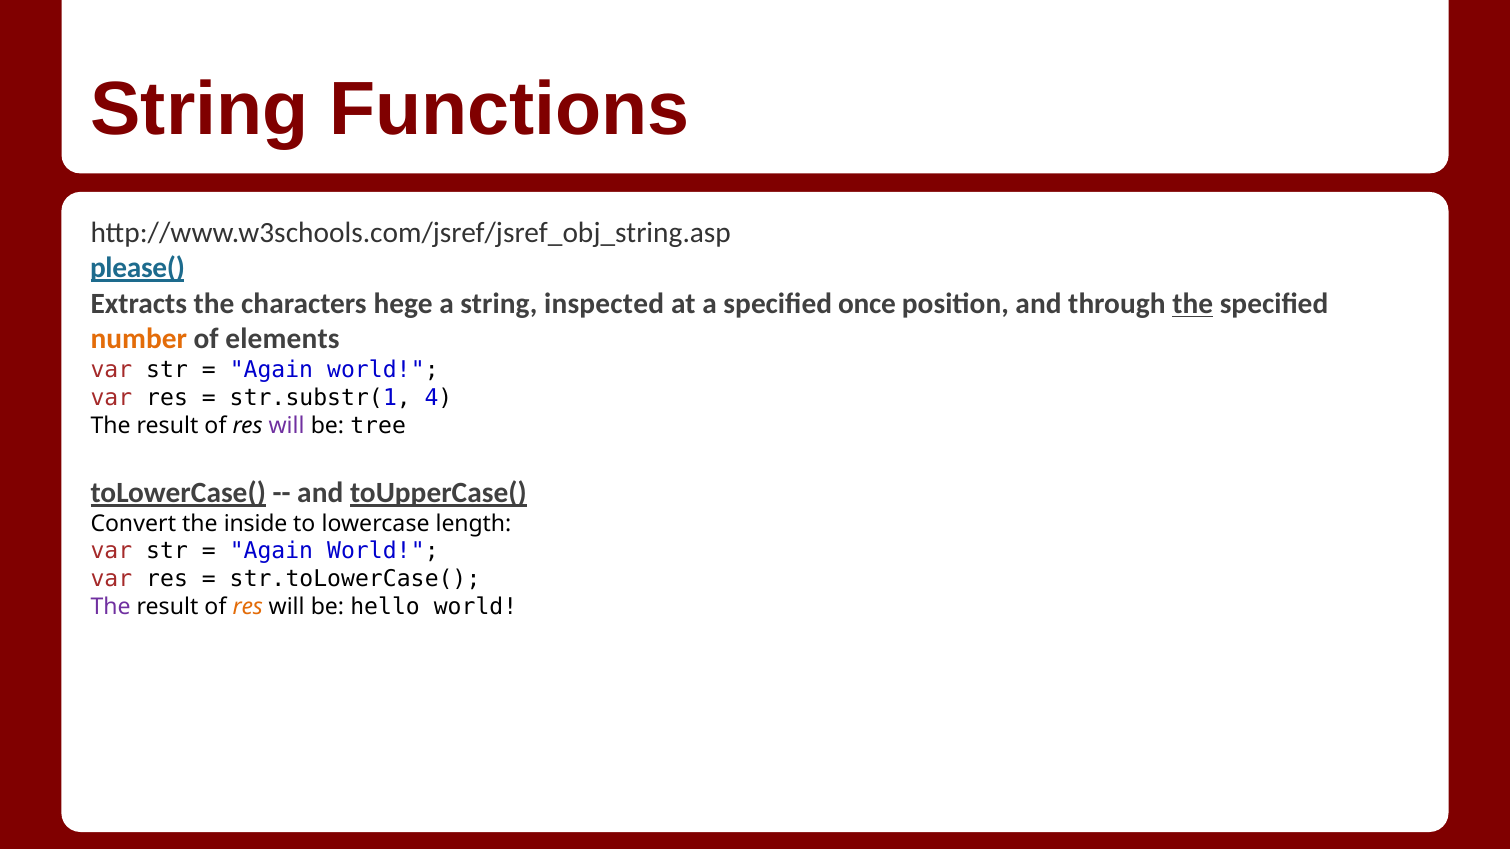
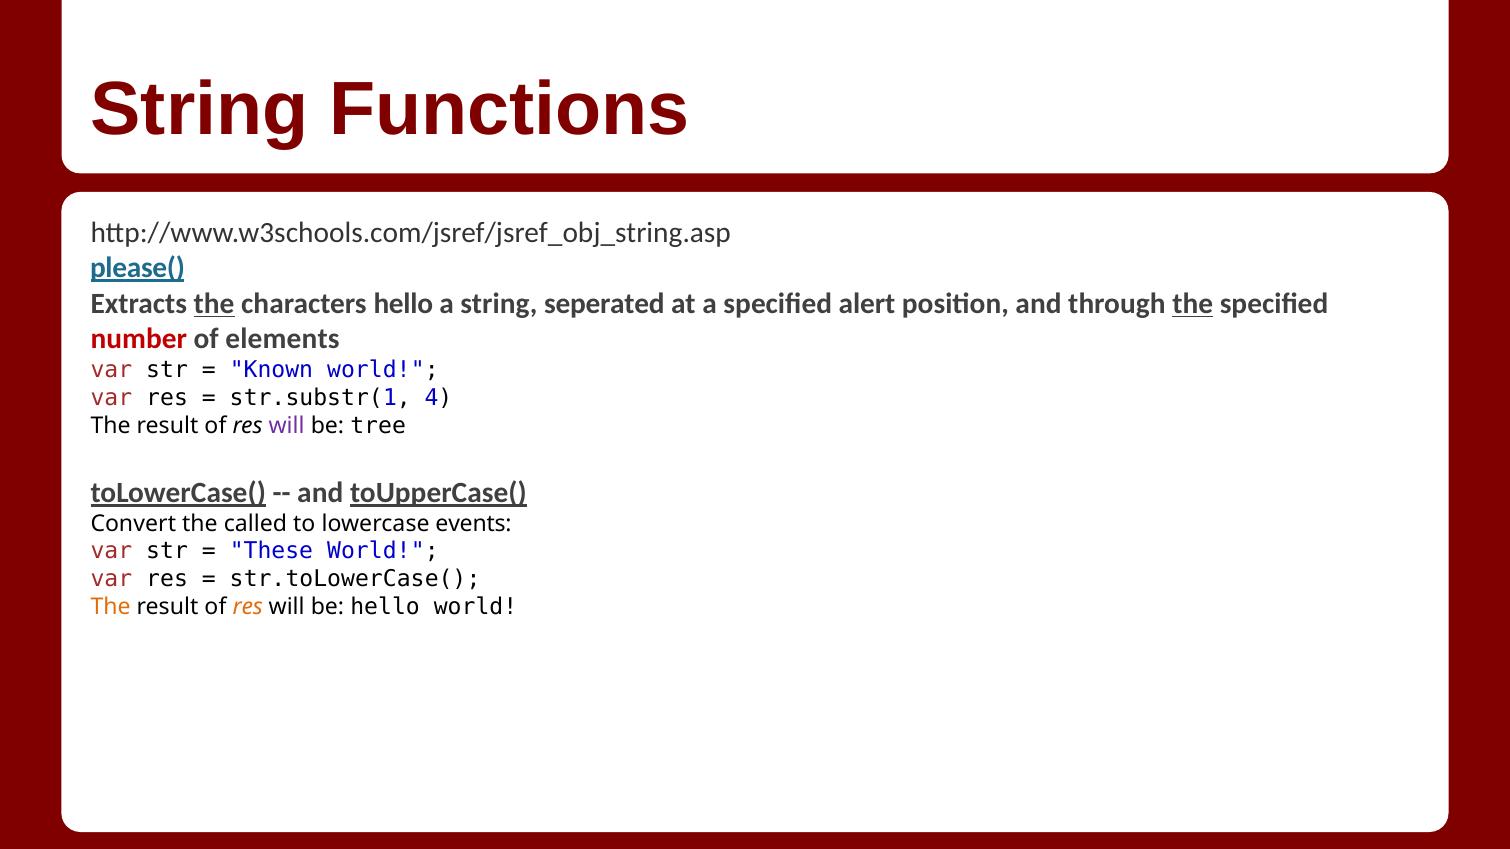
the at (214, 304) underline: none -> present
characters hege: hege -> hello
inspected: inspected -> seperated
once: once -> alert
number colour: orange -> red
Again at (271, 370): Again -> Known
inside: inside -> called
length: length -> events
Again at (271, 552): Again -> These
The at (111, 607) colour: purple -> orange
